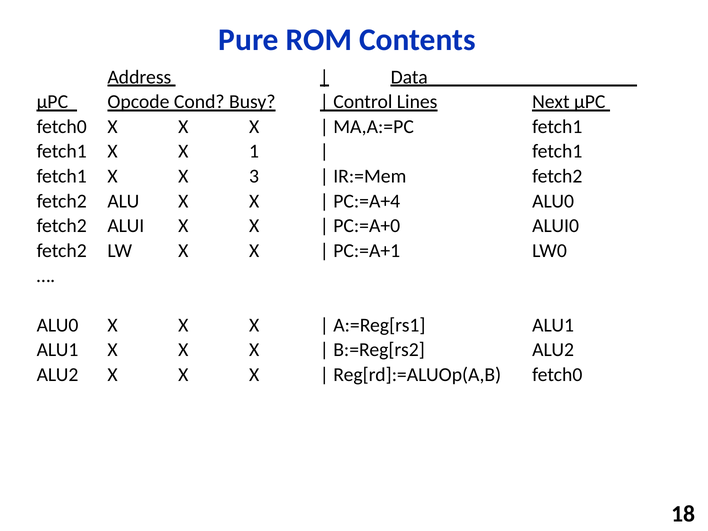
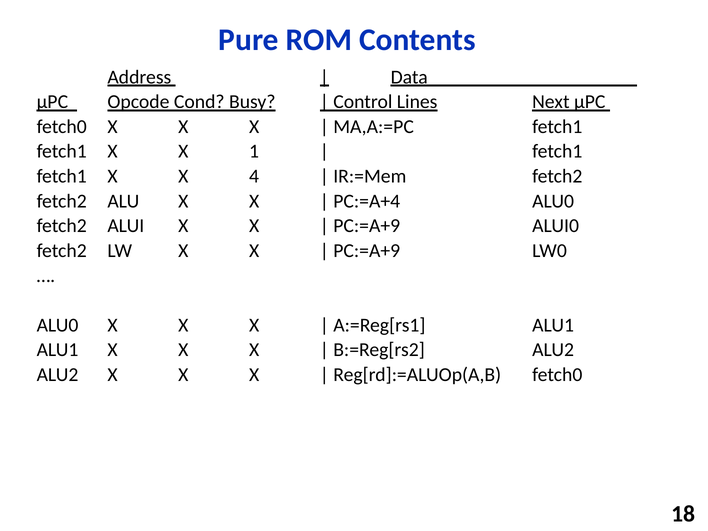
3: 3 -> 4
PC:=A+0 at (367, 226): PC:=A+0 -> PC:=A+9
PC:=A+1 at (367, 251): PC:=A+1 -> PC:=A+9
